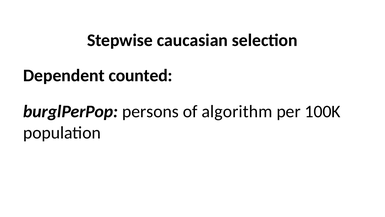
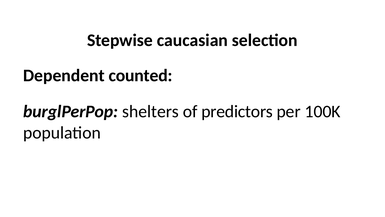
persons: persons -> shelters
algorithm: algorithm -> predictors
